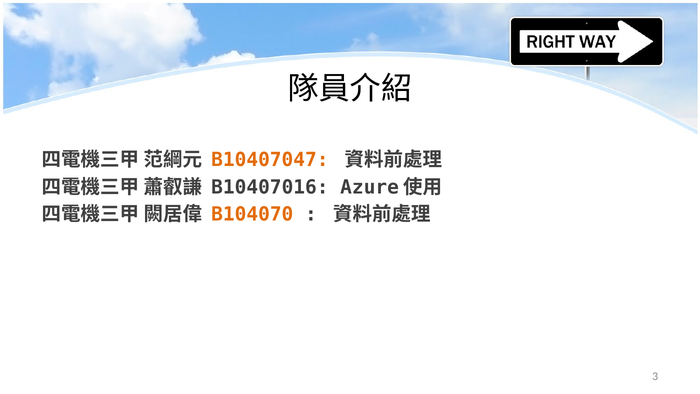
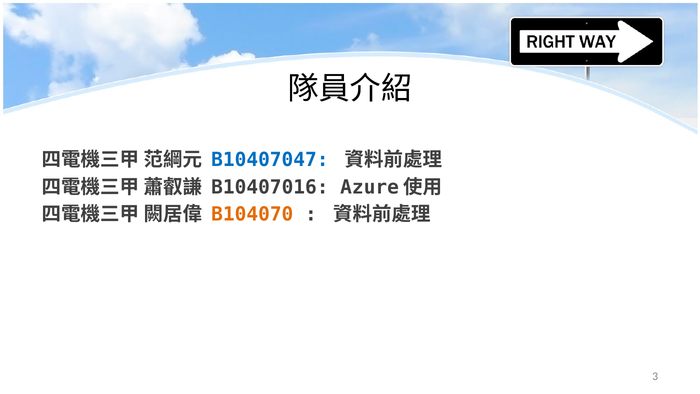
B10407047 colour: orange -> blue
